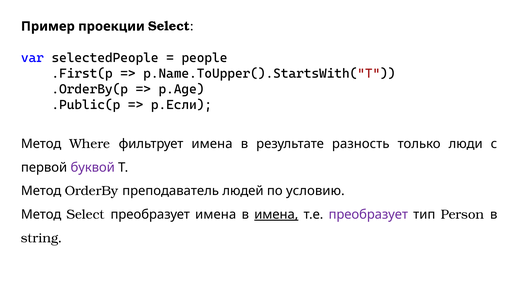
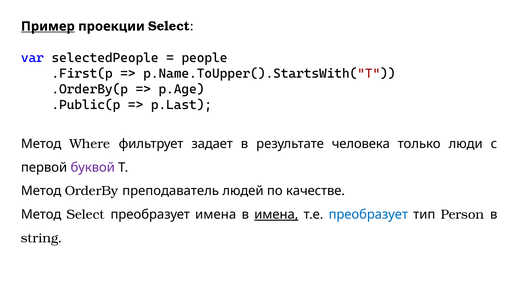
Пример underline: none -> present
p.Если: p.Если -> p.Last
фильтрует имена: имена -> задает
разность: разность -> человека
условию: условию -> качестве
преобразует at (368, 214) colour: purple -> blue
